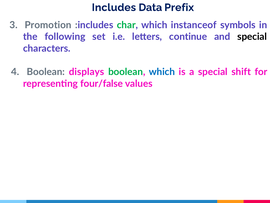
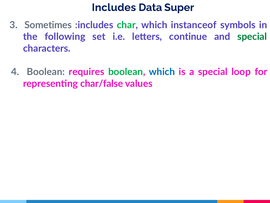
Prefix: Prefix -> Super
Promotion: Promotion -> Sometimes
special at (252, 37) colour: black -> green
displays: displays -> requires
shift: shift -> loop
four/false: four/false -> char/false
